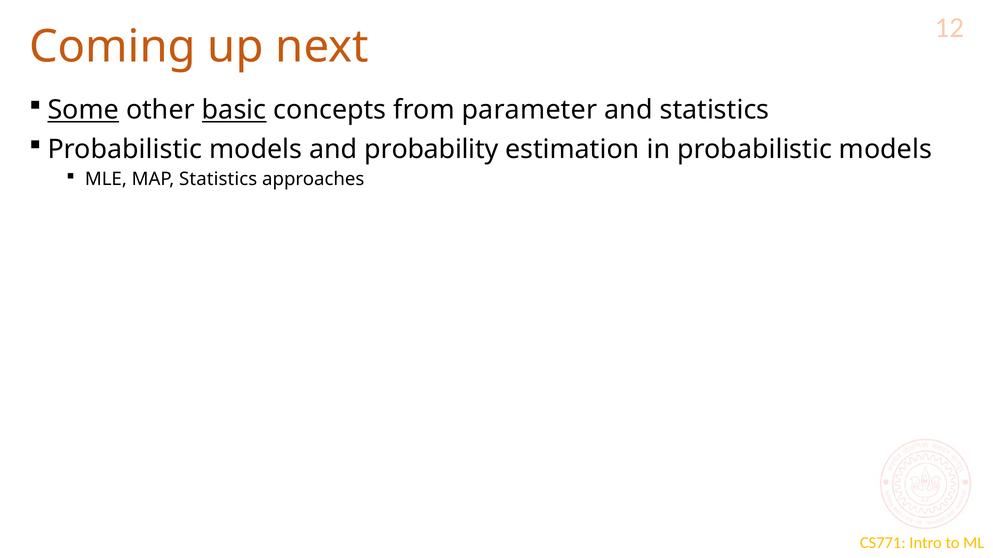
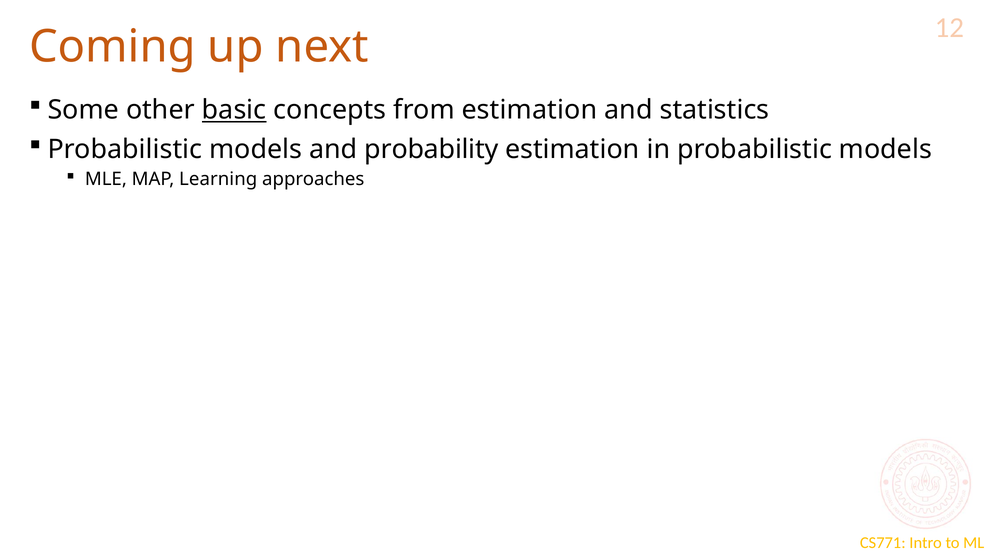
Some underline: present -> none
from parameter: parameter -> estimation
MAP Statistics: Statistics -> Learning
